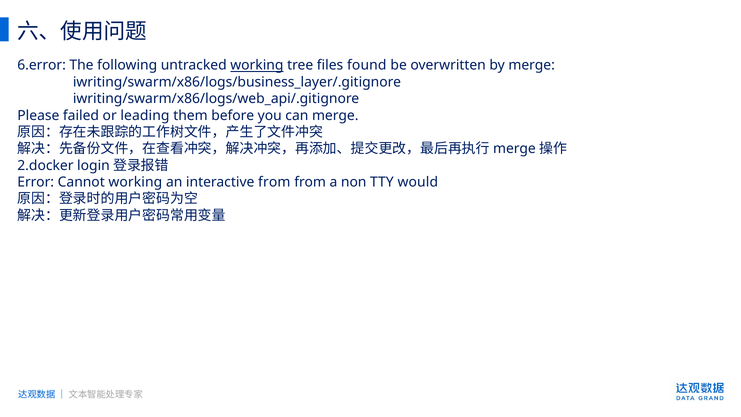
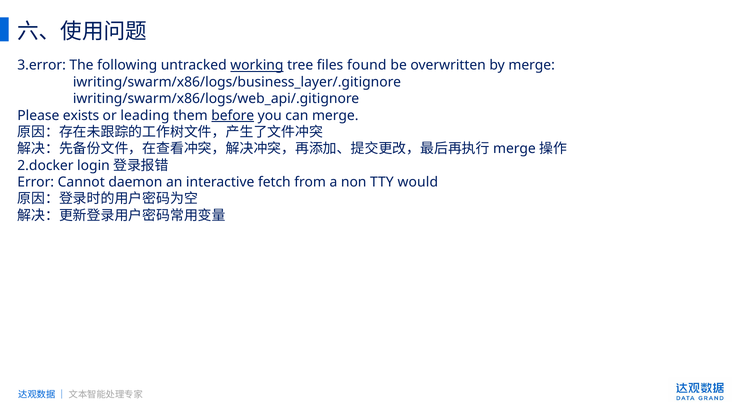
6.error: 6.error -> 3.error
failed: failed -> exists
before underline: none -> present
Cannot working: working -> daemon
interactive from: from -> fetch
